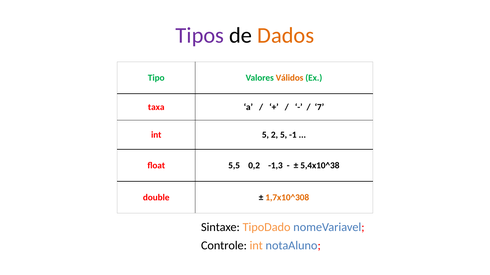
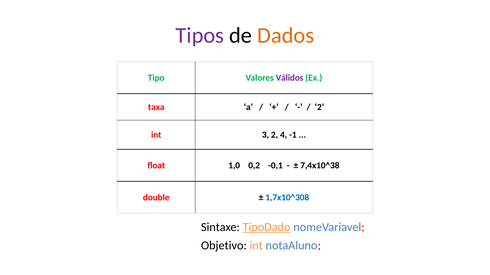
Válidos colour: orange -> purple
7 at (319, 107): 7 -> 2
int 5: 5 -> 3
2 5: 5 -> 4
5,5: 5,5 -> 1,0
-1,3: -1,3 -> -0,1
5,4x10^38: 5,4x10^38 -> 7,4x10^38
1,7x10^308 colour: orange -> blue
TipoDado underline: none -> present
Controle: Controle -> Objetivo
